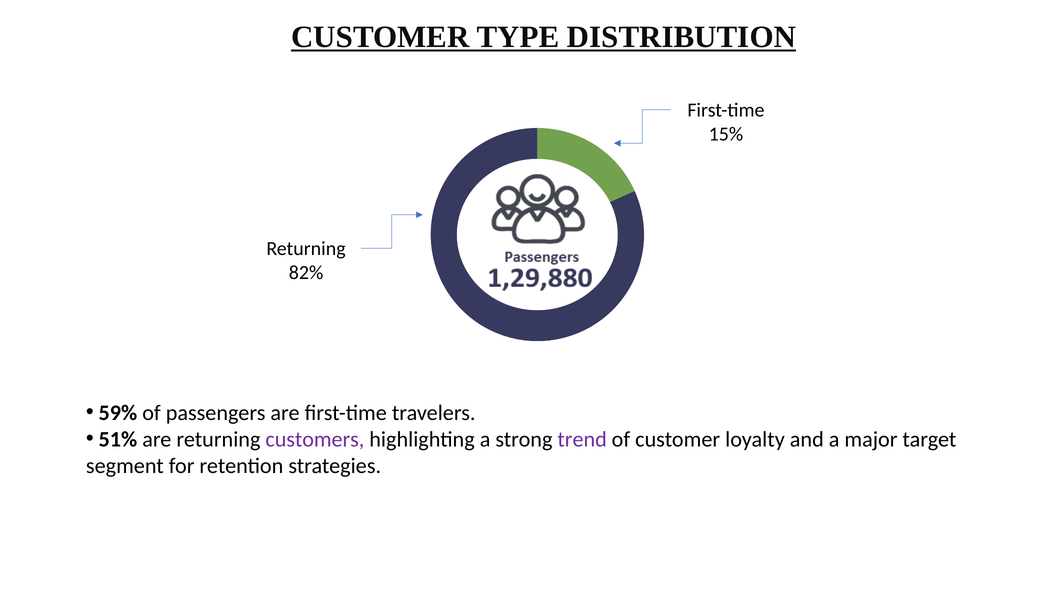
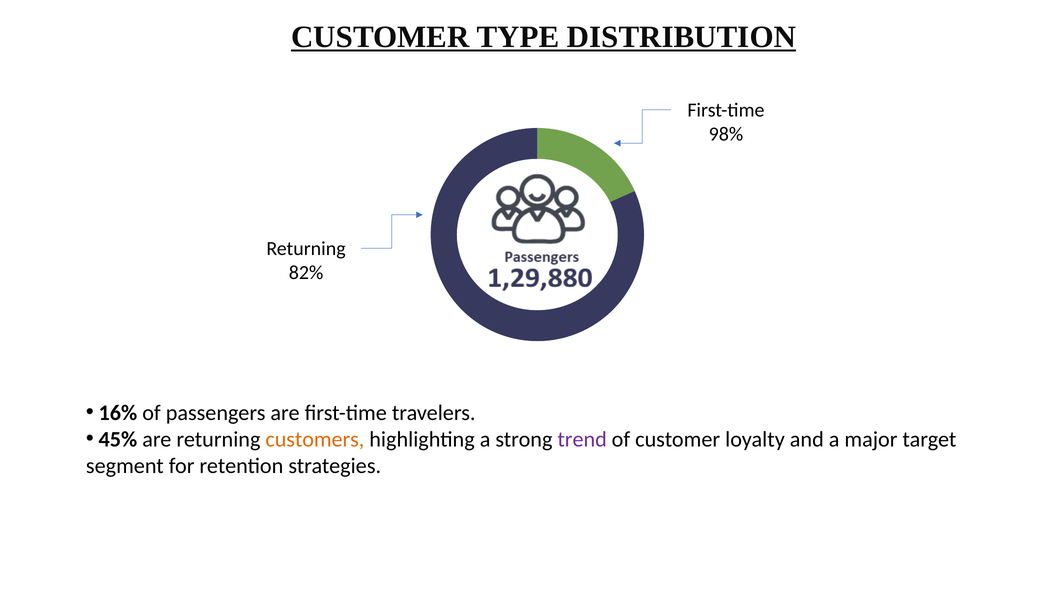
15%: 15% -> 98%
59%: 59% -> 16%
51%: 51% -> 45%
customers colour: purple -> orange
